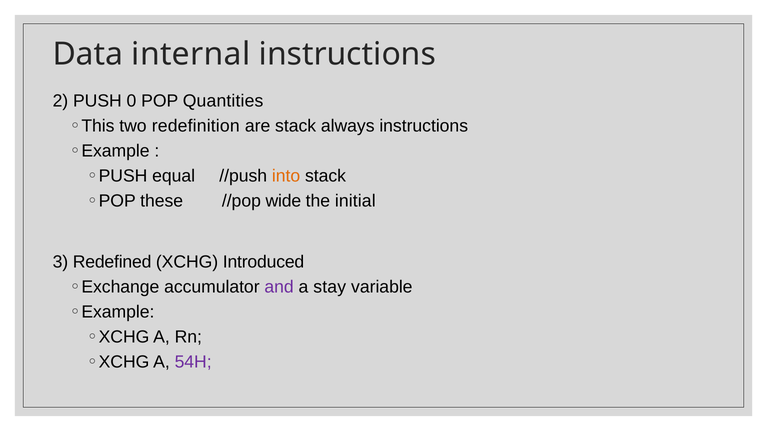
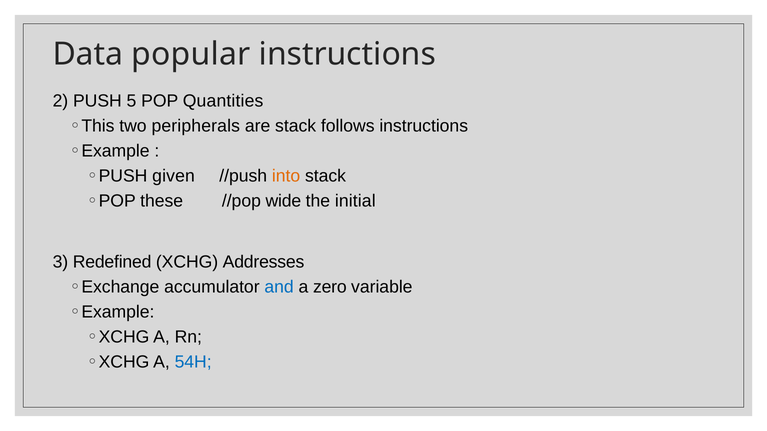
internal: internal -> popular
0: 0 -> 5
redefinition: redefinition -> peripherals
always: always -> follows
equal: equal -> given
Introduced: Introduced -> Addresses
and colour: purple -> blue
stay: stay -> zero
54H colour: purple -> blue
